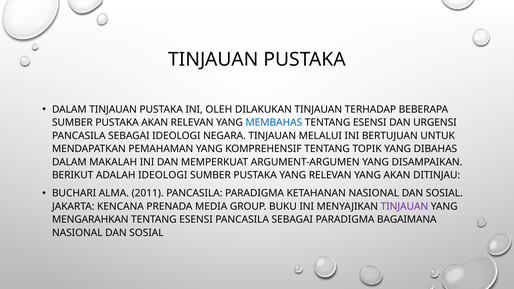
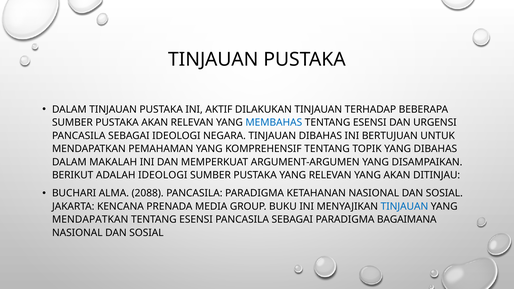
OLEH: OLEH -> AKTIF
TINJAUAN MELALUI: MELALUI -> DIBAHAS
2011: 2011 -> 2088
TINJAUAN at (404, 207) colour: purple -> blue
MENGARAHKAN at (90, 220): MENGARAHKAN -> MENDAPATKAN
